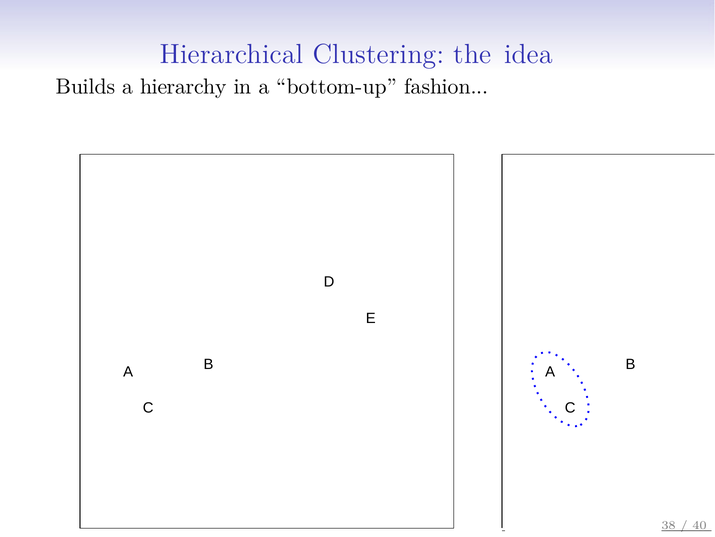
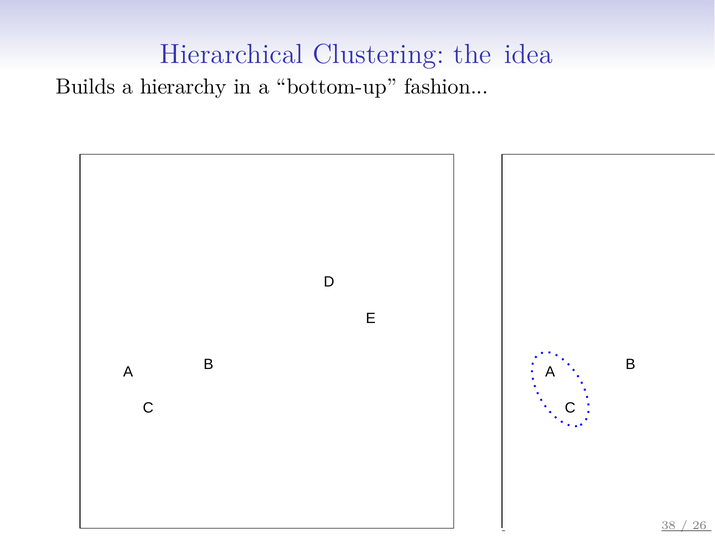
40: 40 -> 26
